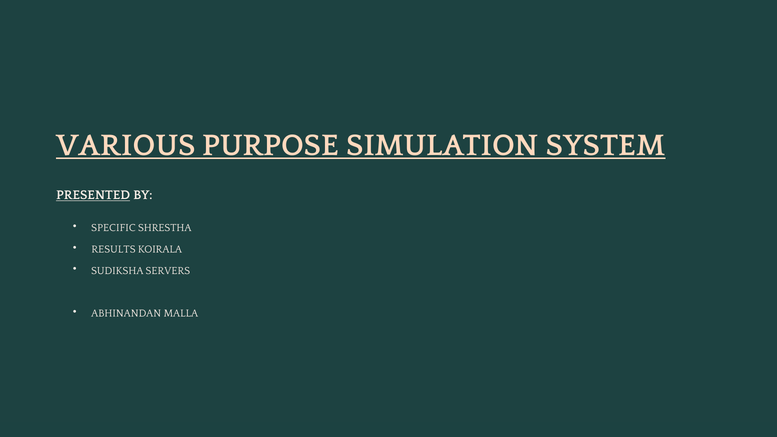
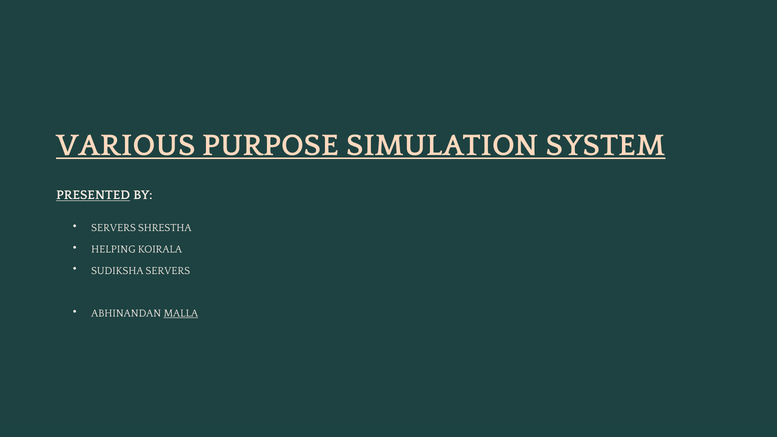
SPECIFIC at (114, 228): SPECIFIC -> SERVERS
RESULTS: RESULTS -> HELPING
MALLA underline: none -> present
